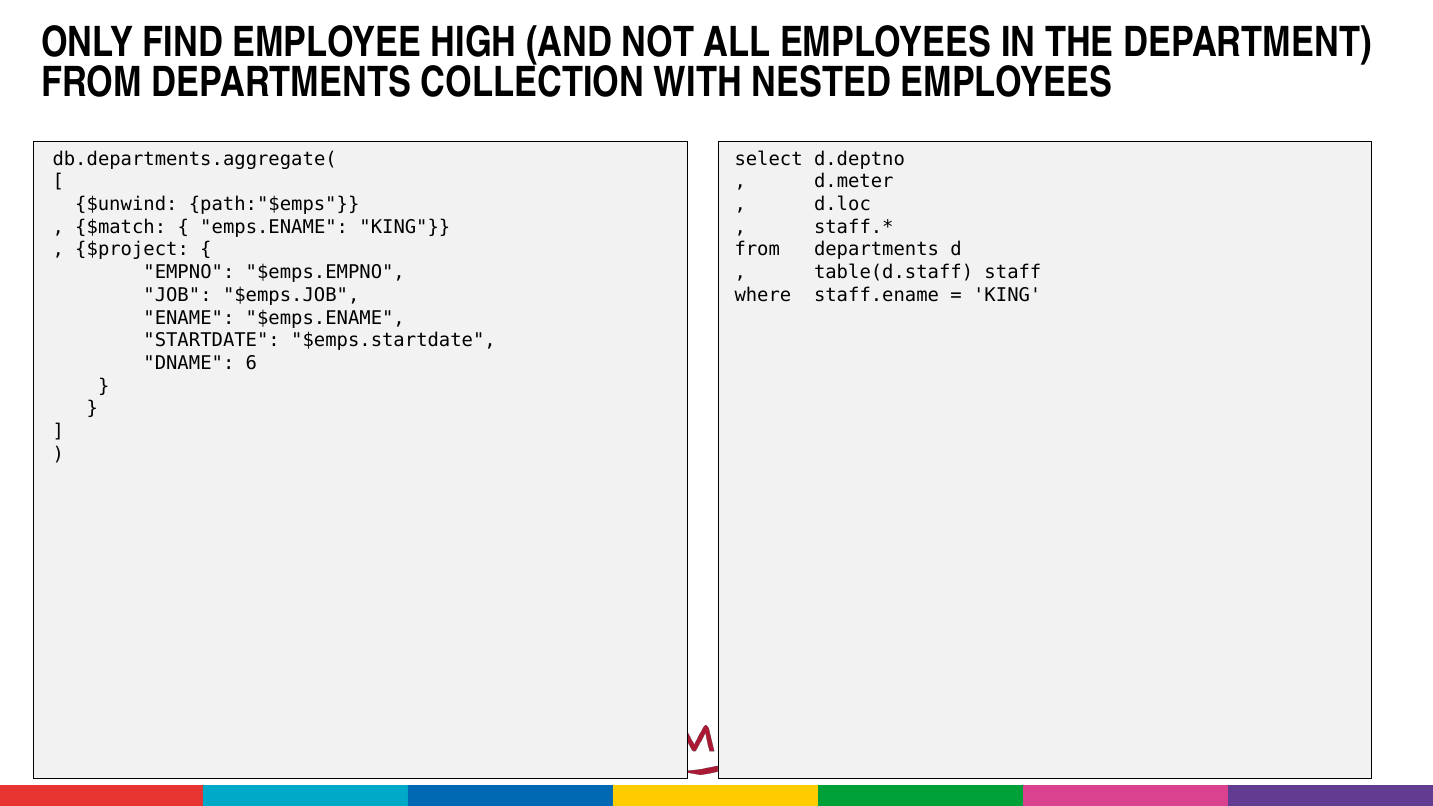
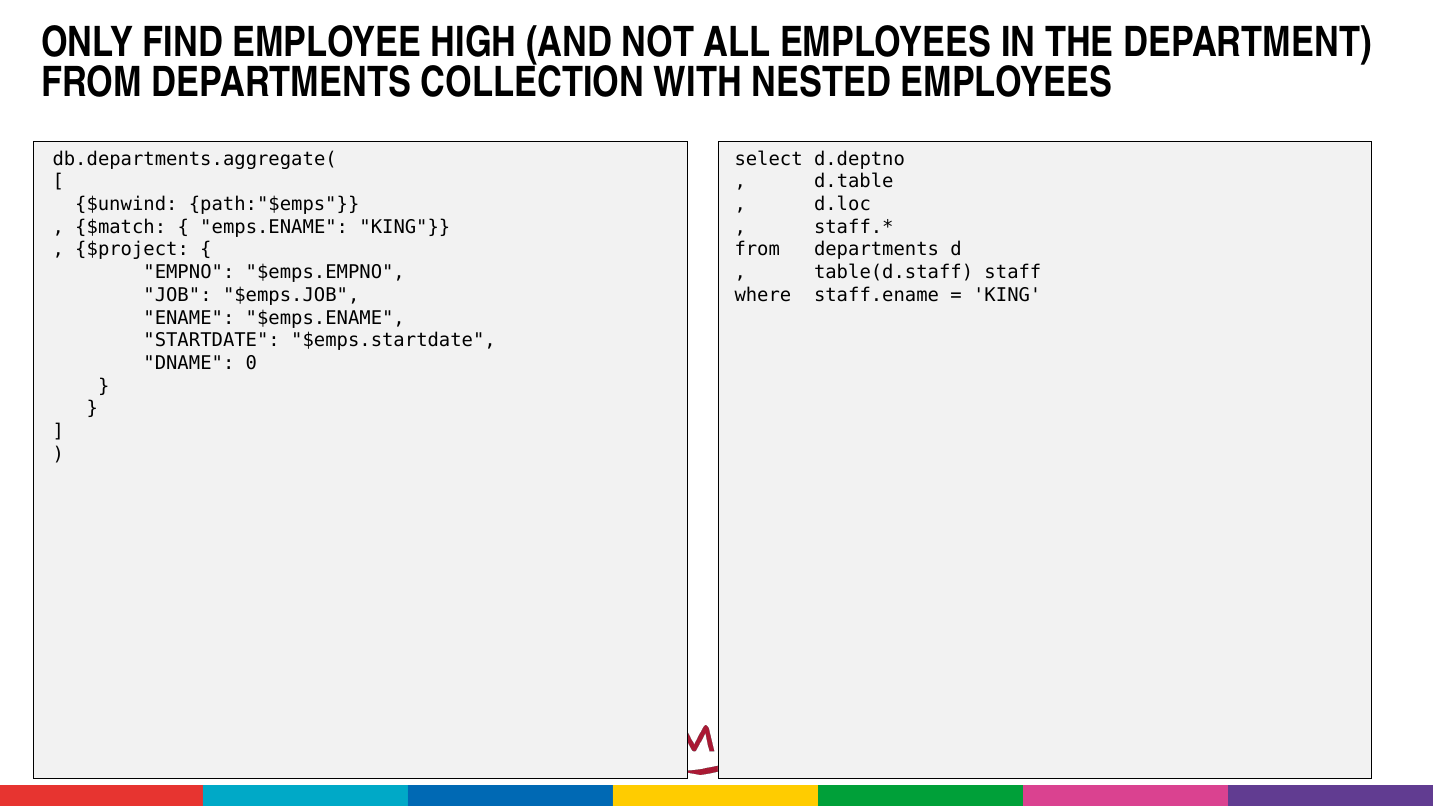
d.meter: d.meter -> d.table
6: 6 -> 0
